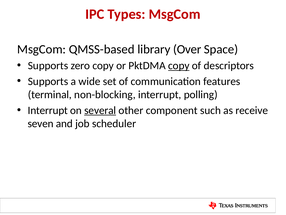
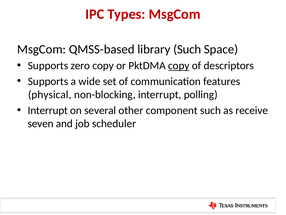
library Over: Over -> Such
terminal: terminal -> physical
several underline: present -> none
